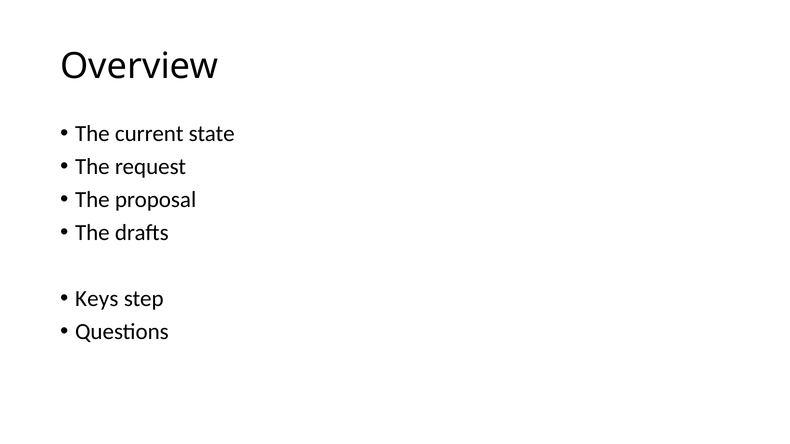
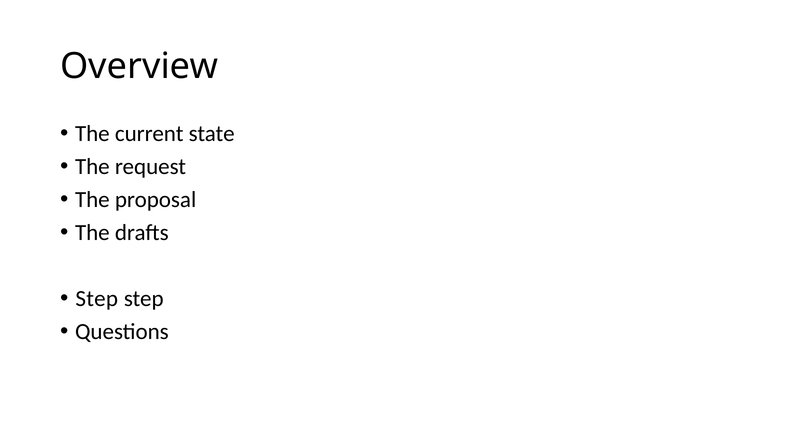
Keys at (97, 299): Keys -> Step
